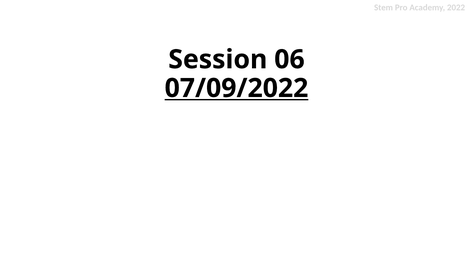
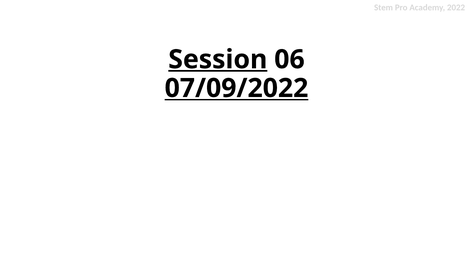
Session underline: none -> present
